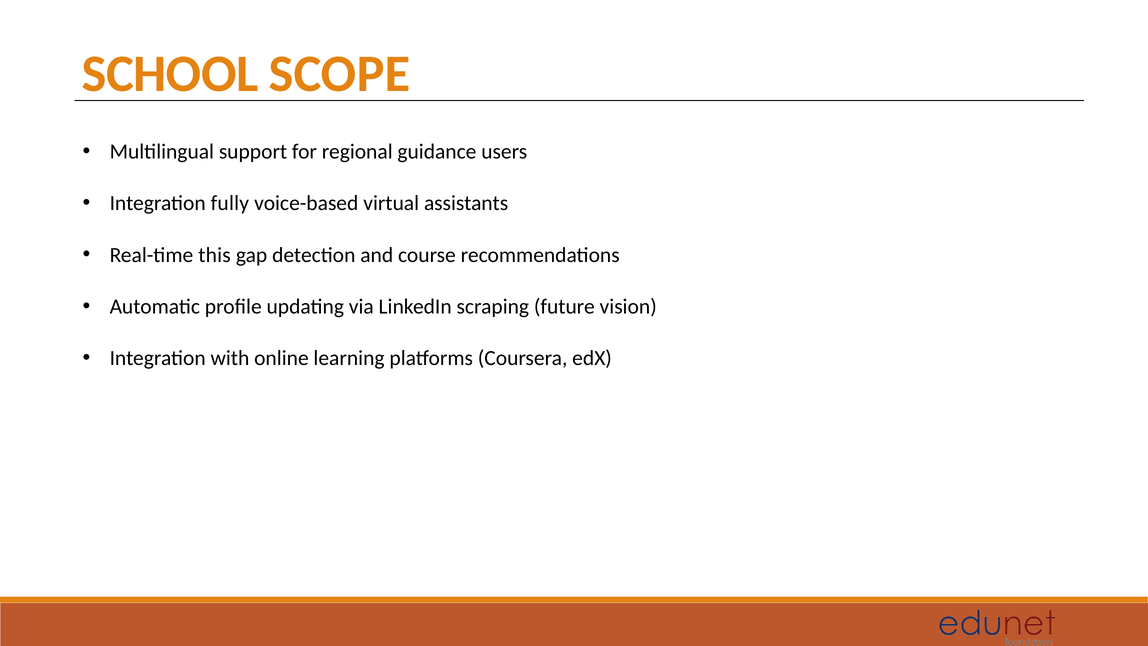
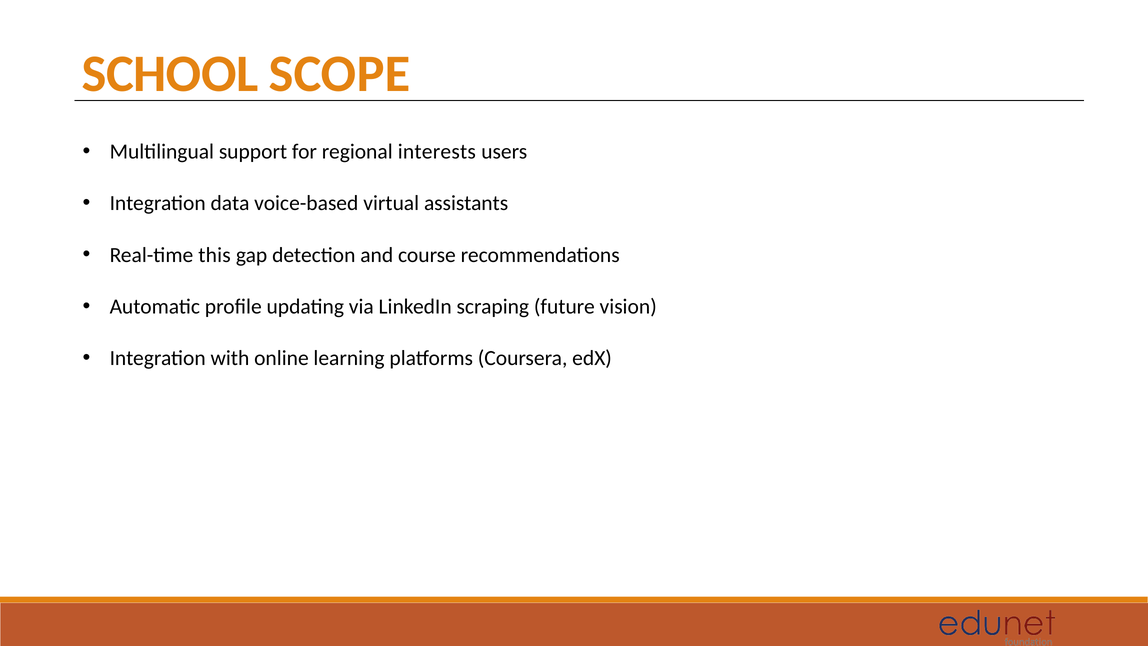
guidance: guidance -> interests
fully: fully -> data
